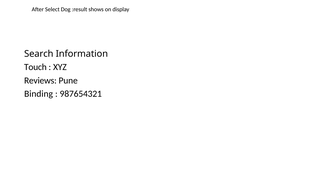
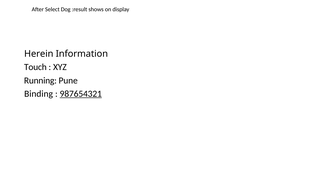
Search: Search -> Herein
Reviews: Reviews -> Running
987654321 underline: none -> present
